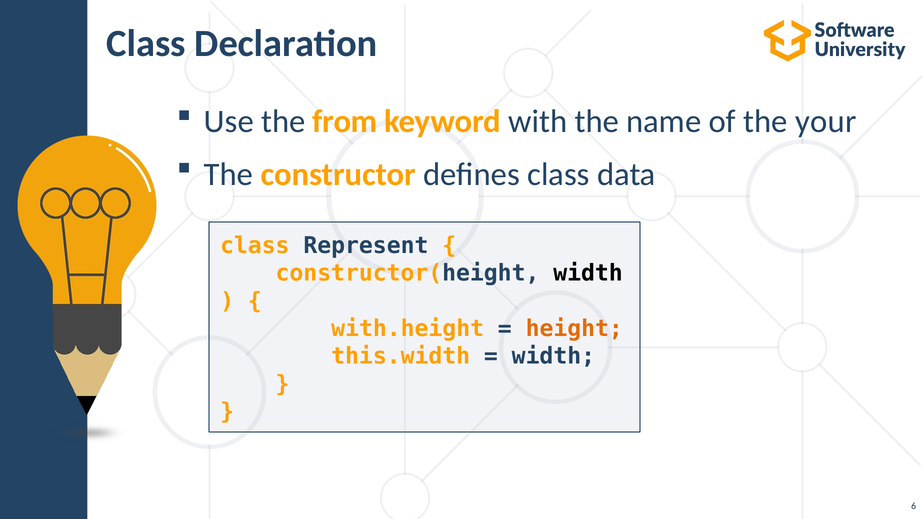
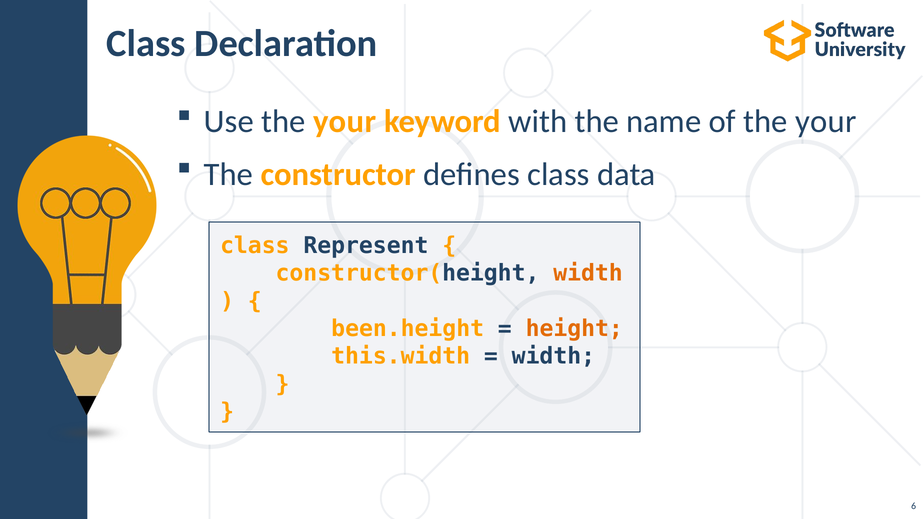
Use the from: from -> your
width at (588, 273) colour: black -> orange
with.height: with.height -> been.height
